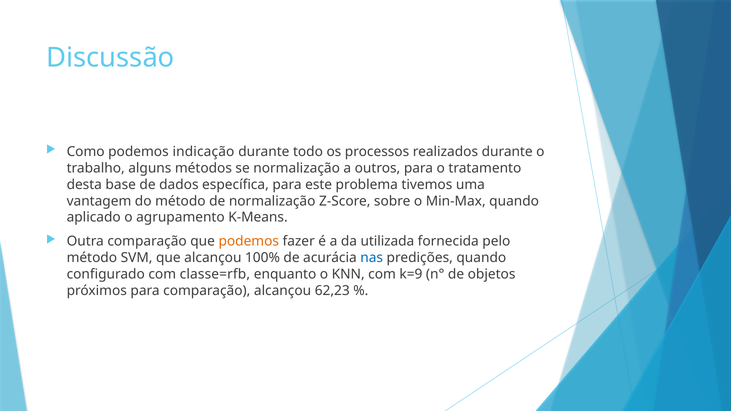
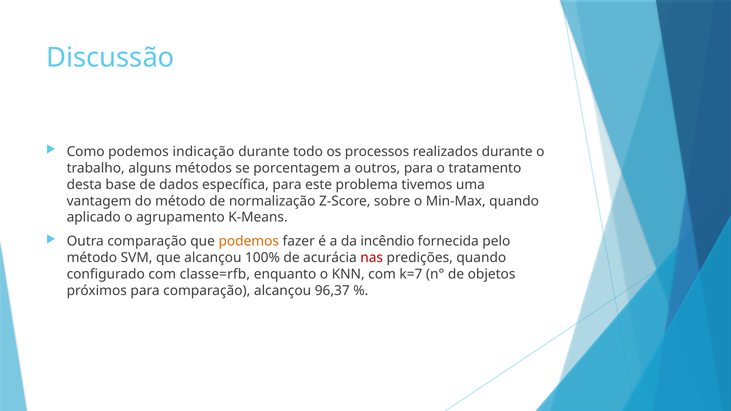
se normalização: normalização -> porcentagem
utilizada: utilizada -> incêndio
nas colour: blue -> red
k=9: k=9 -> k=7
62,23: 62,23 -> 96,37
